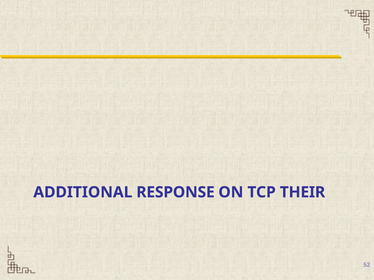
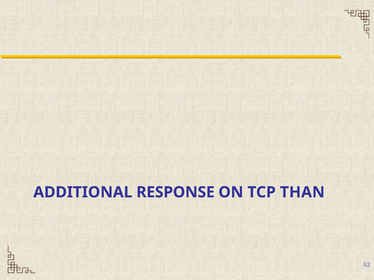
THEIR: THEIR -> THAN
